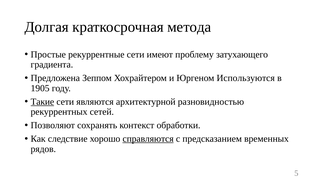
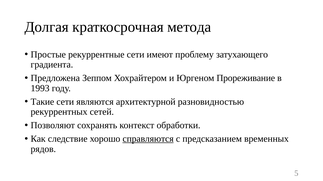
Используются: Используются -> Прореживание
1905: 1905 -> 1993
Такие underline: present -> none
